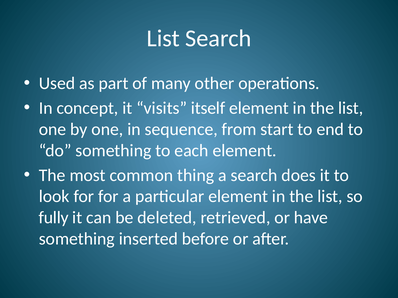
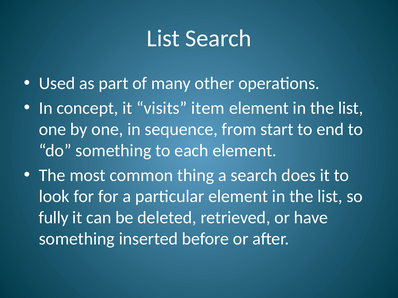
itself: itself -> item
